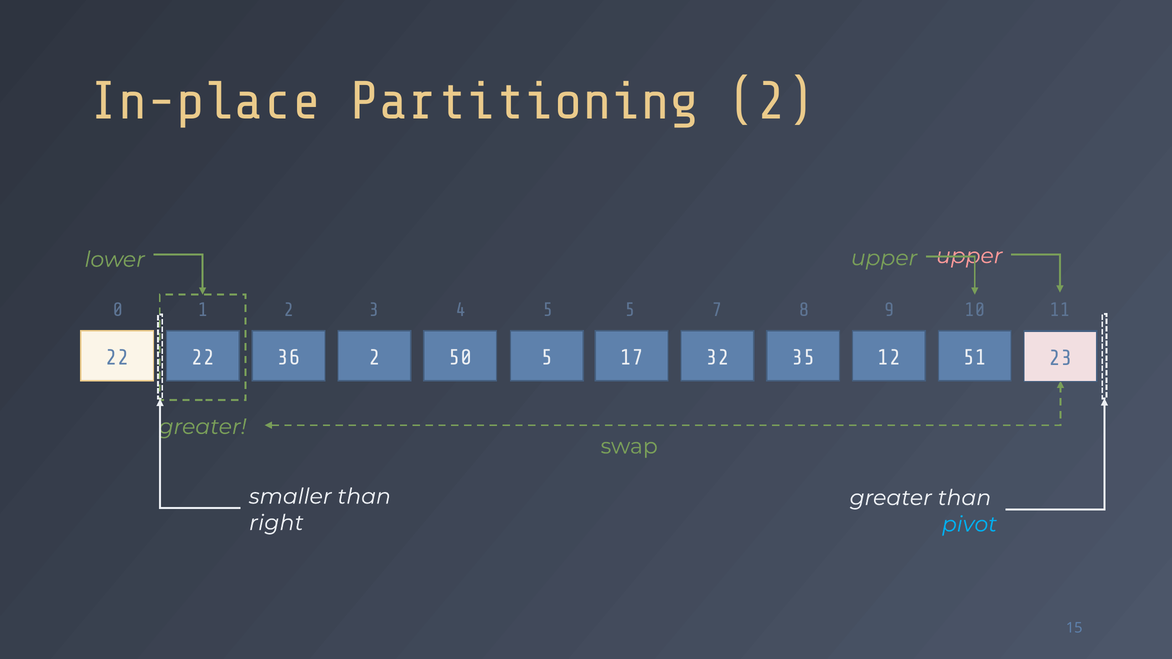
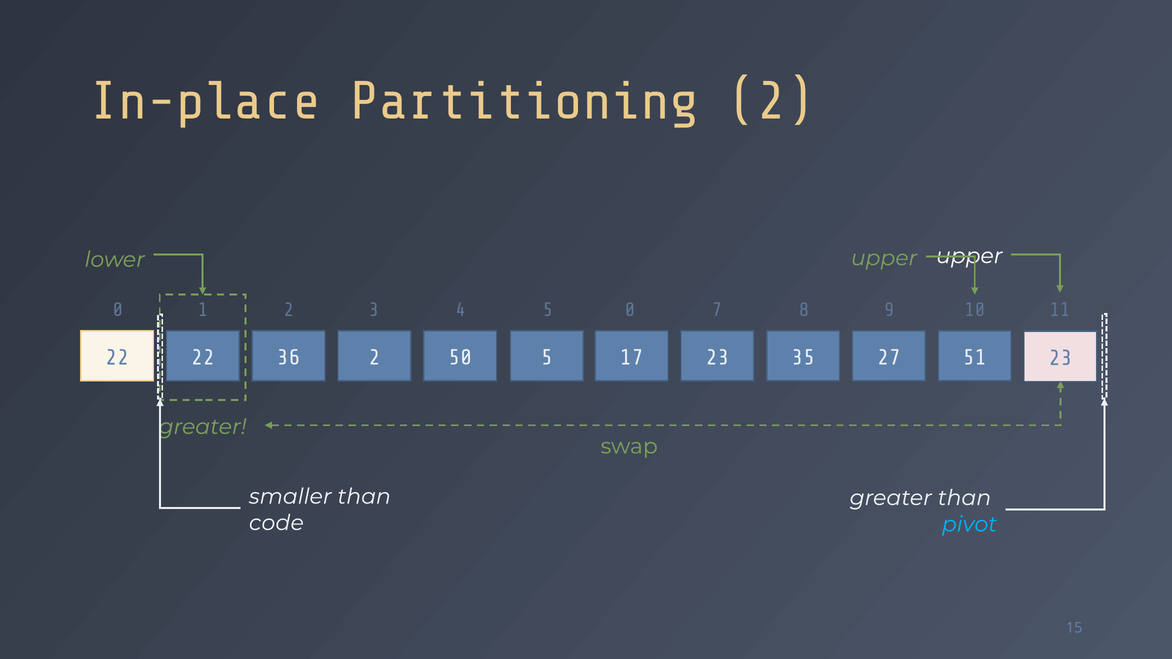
upper at (969, 256) colour: pink -> white
5 5: 5 -> 0
36 32: 32 -> 23
12: 12 -> 27
right: right -> code
